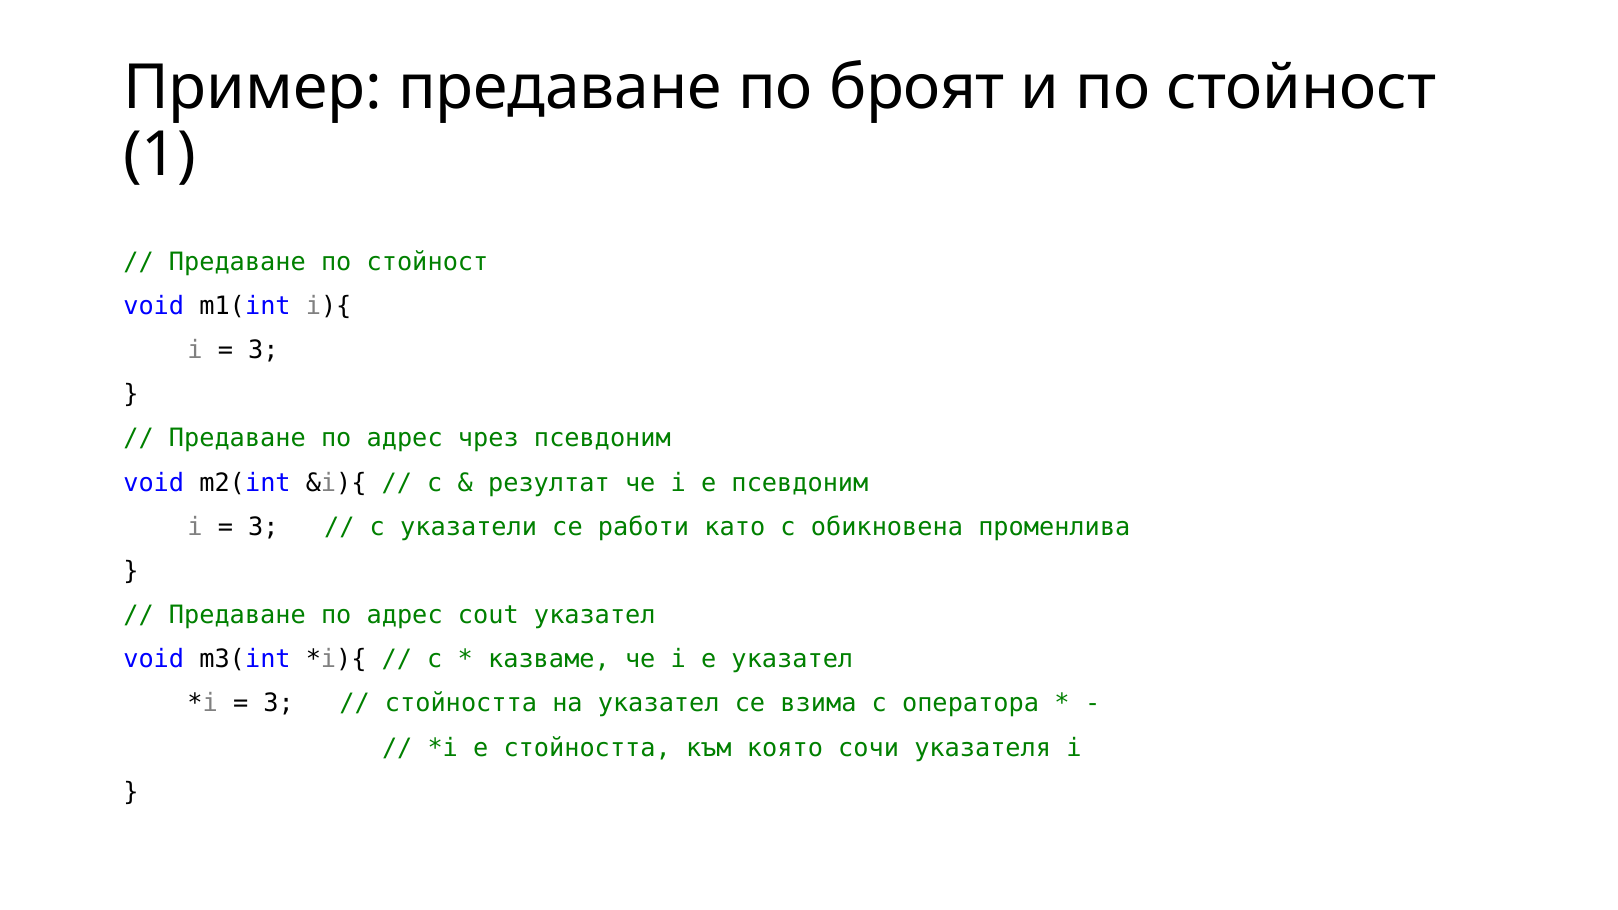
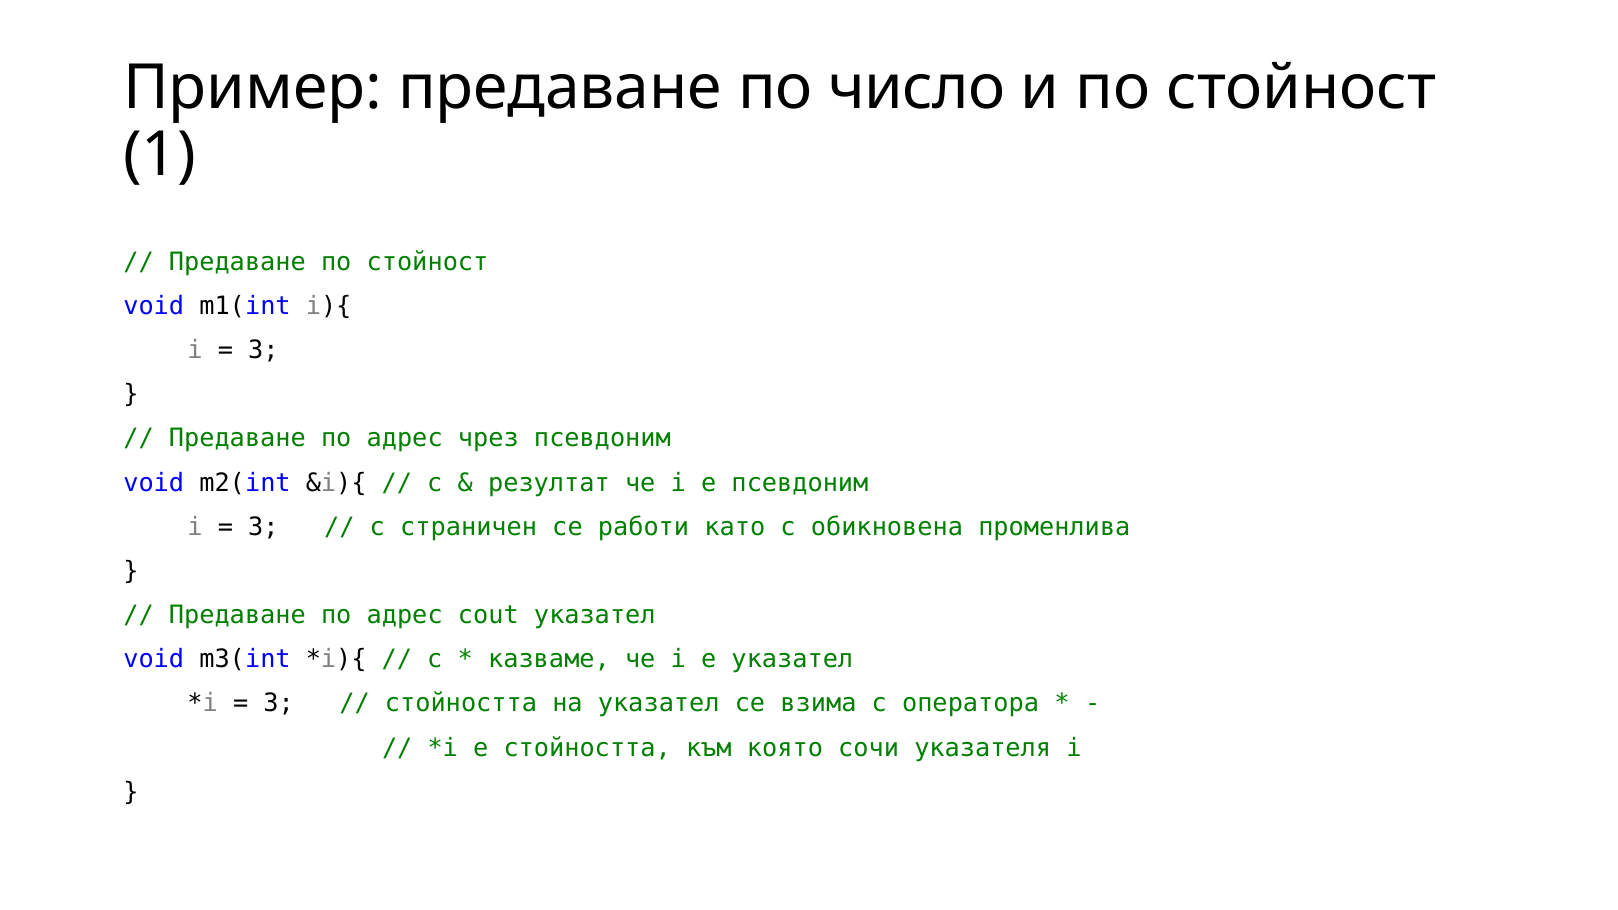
броят: броят -> число
указатели: указатели -> страничен
